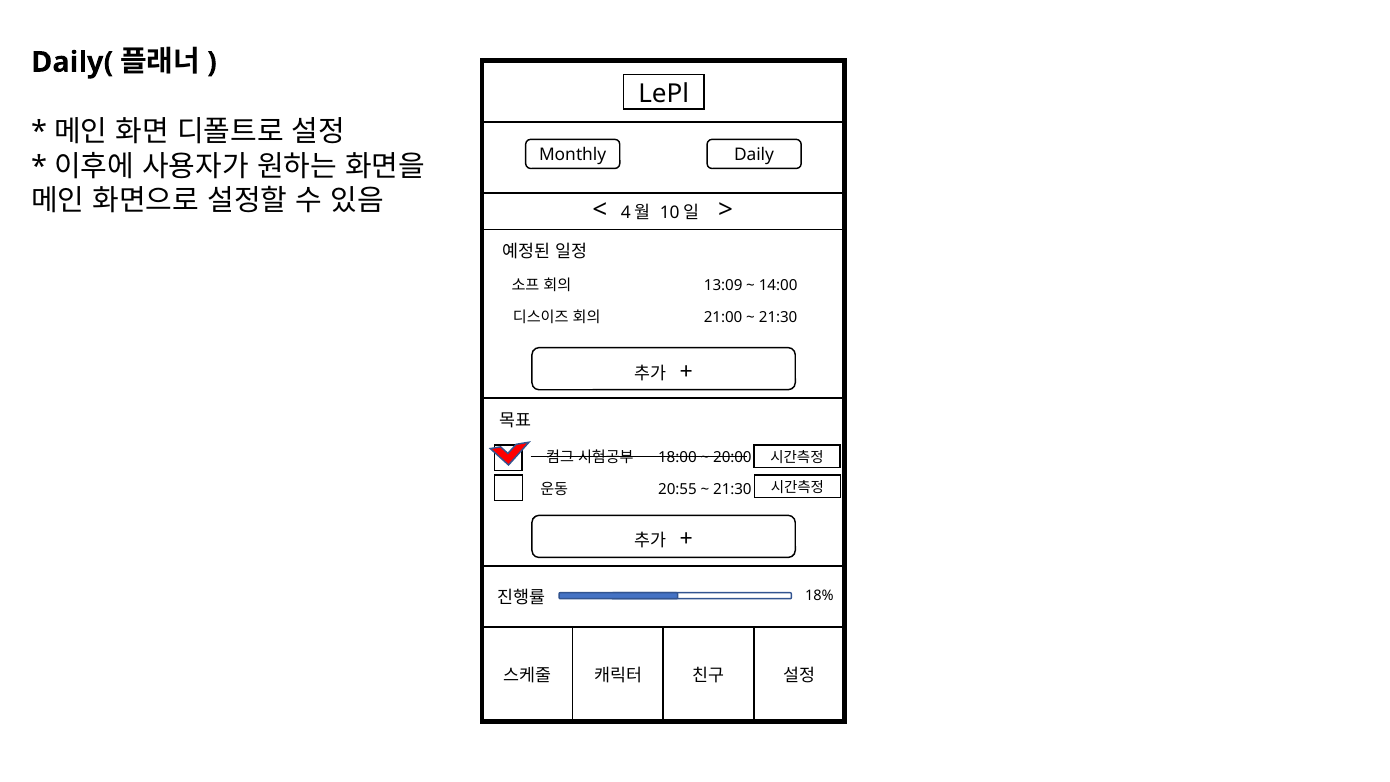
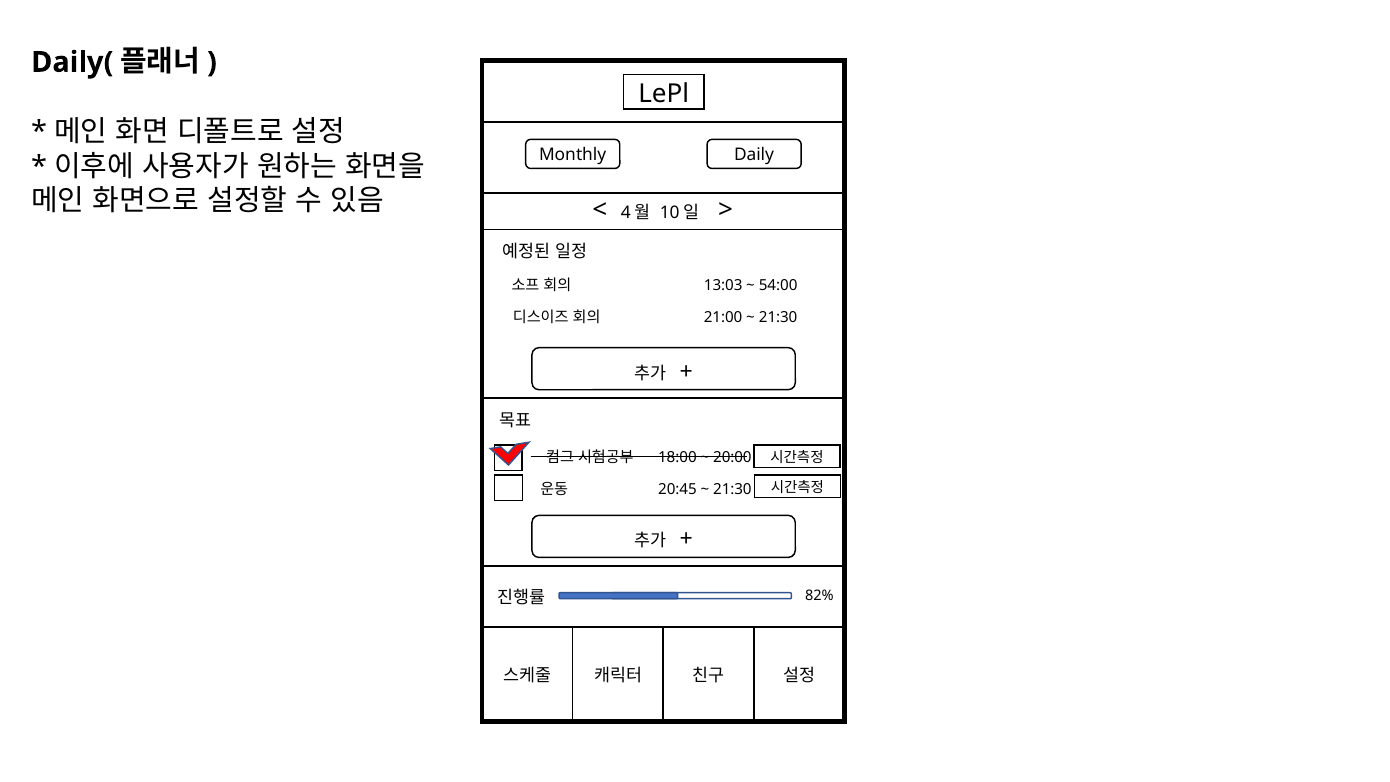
13:09: 13:09 -> 13:03
14:00: 14:00 -> 54:00
20:55: 20:55 -> 20:45
18%: 18% -> 82%
